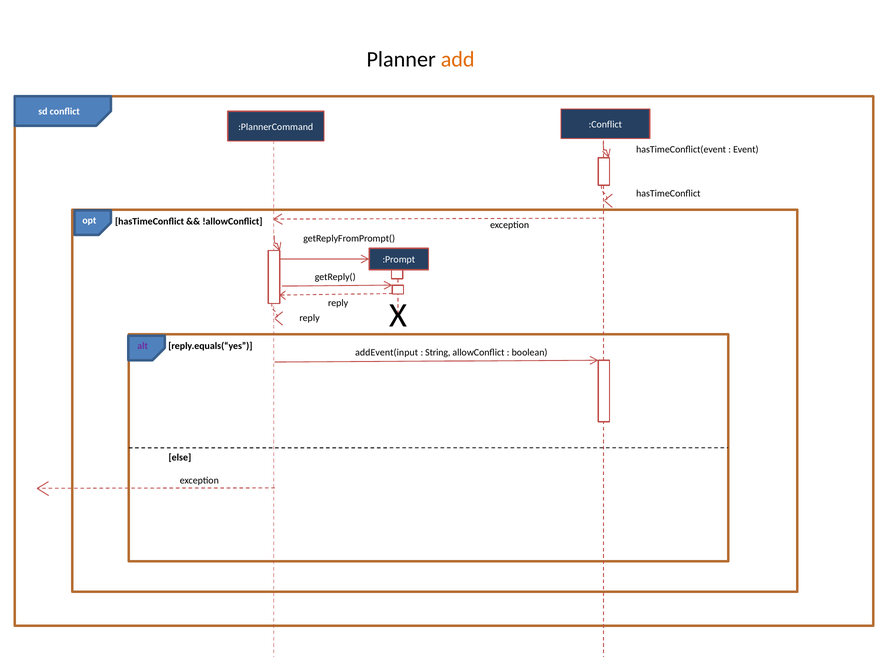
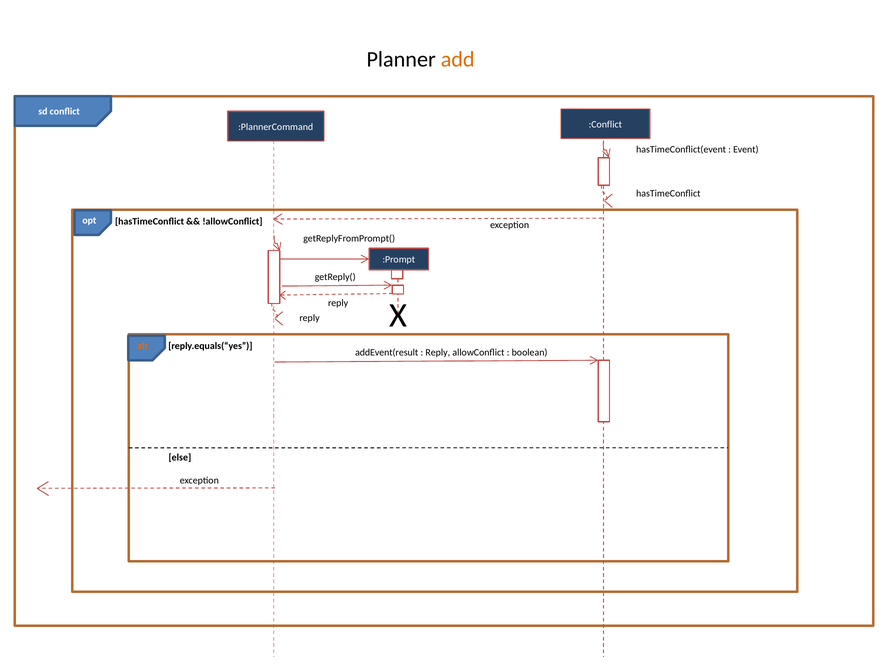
alt colour: purple -> orange
addEvent(input: addEvent(input -> addEvent(result
String at (438, 352): String -> Reply
